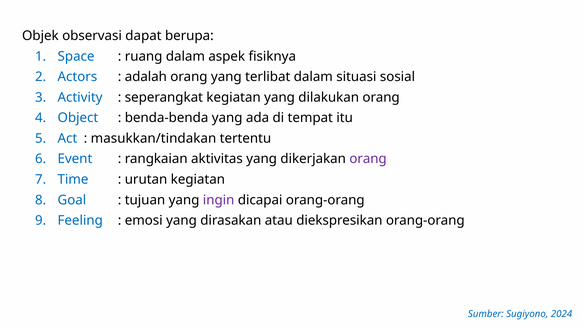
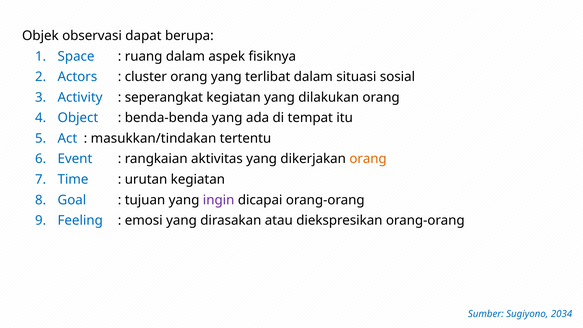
adalah: adalah -> cluster
orang at (368, 159) colour: purple -> orange
2024: 2024 -> 2034
